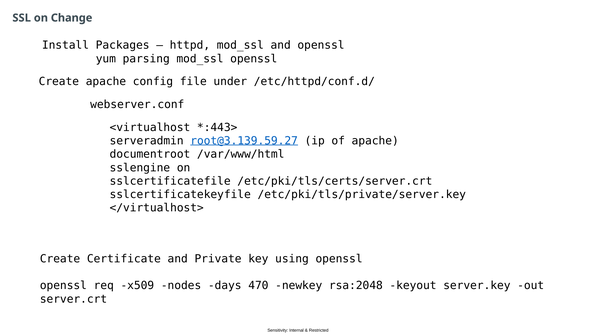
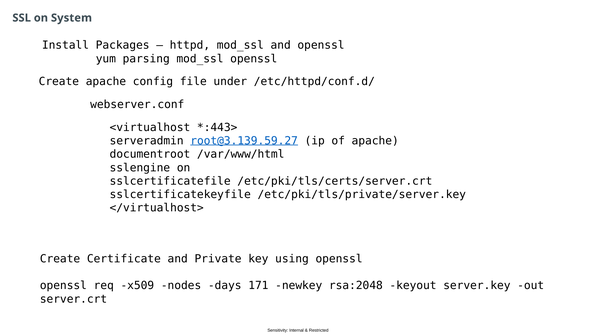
Change: Change -> System
470: 470 -> 171
